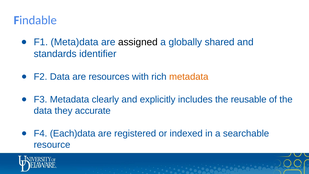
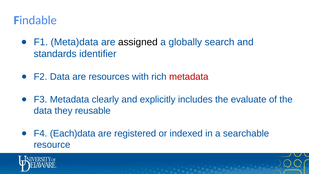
shared: shared -> search
metadata at (189, 77) colour: orange -> red
reusable: reusable -> evaluate
accurate: accurate -> reusable
